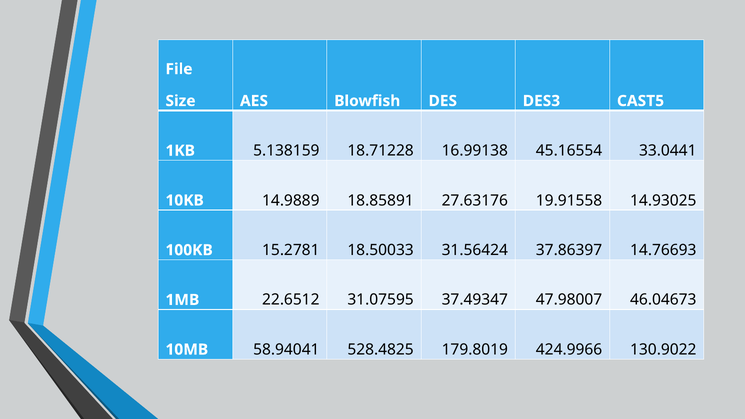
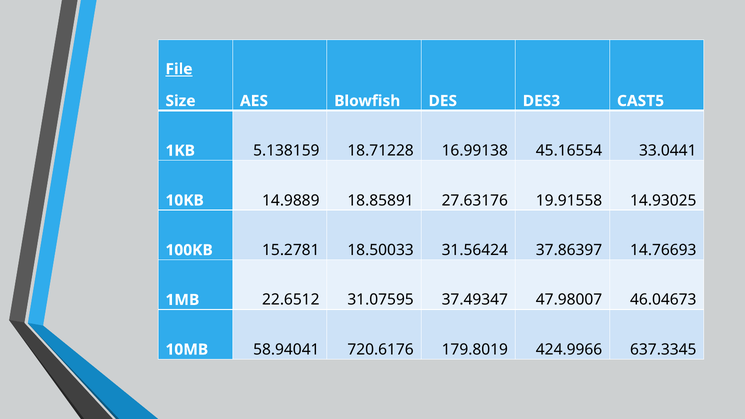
File underline: none -> present
528.4825: 528.4825 -> 720.6176
130.9022: 130.9022 -> 637.3345
